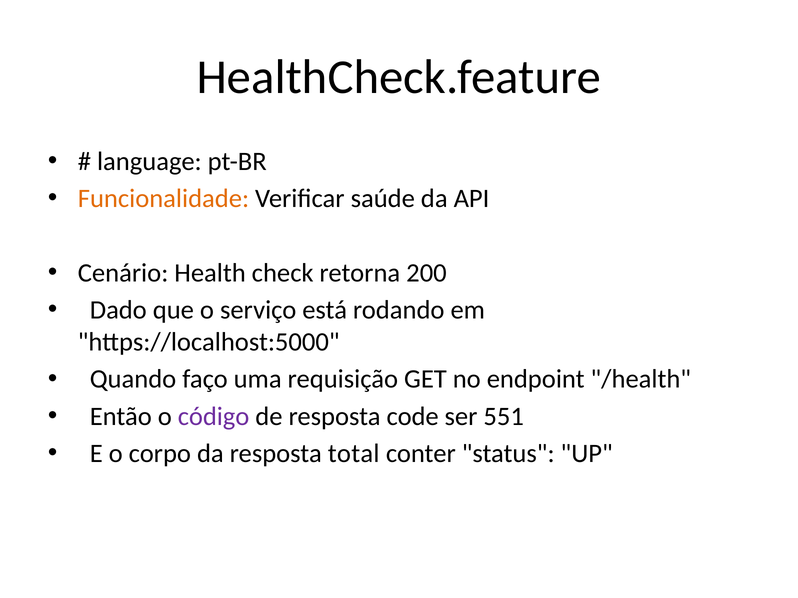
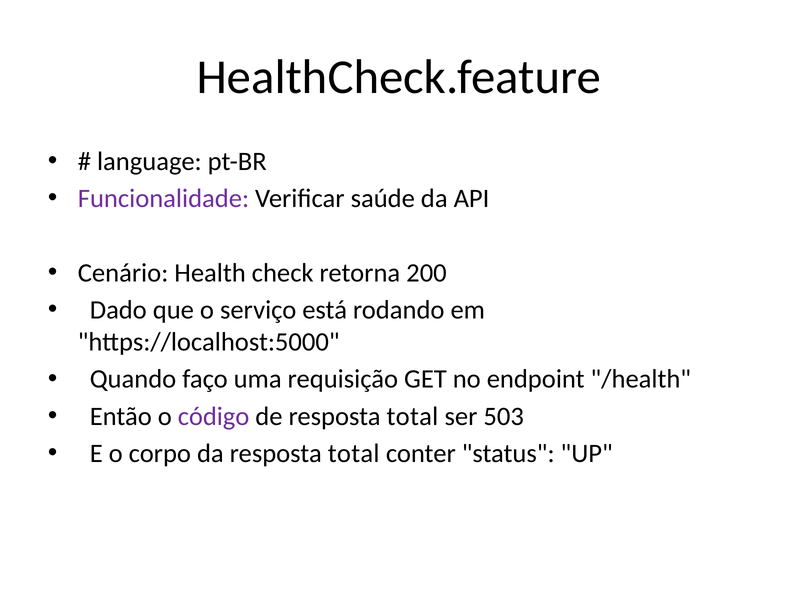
Funcionalidade colour: orange -> purple
de resposta code: code -> total
551: 551 -> 503
